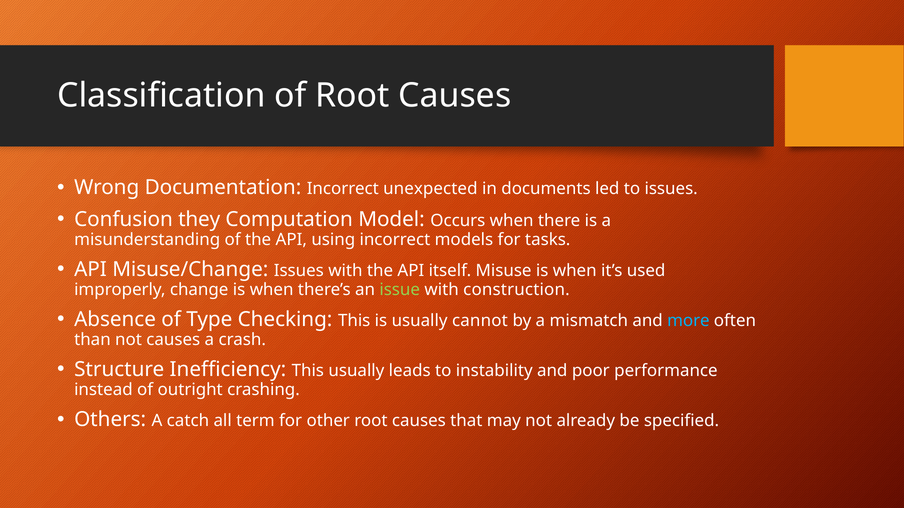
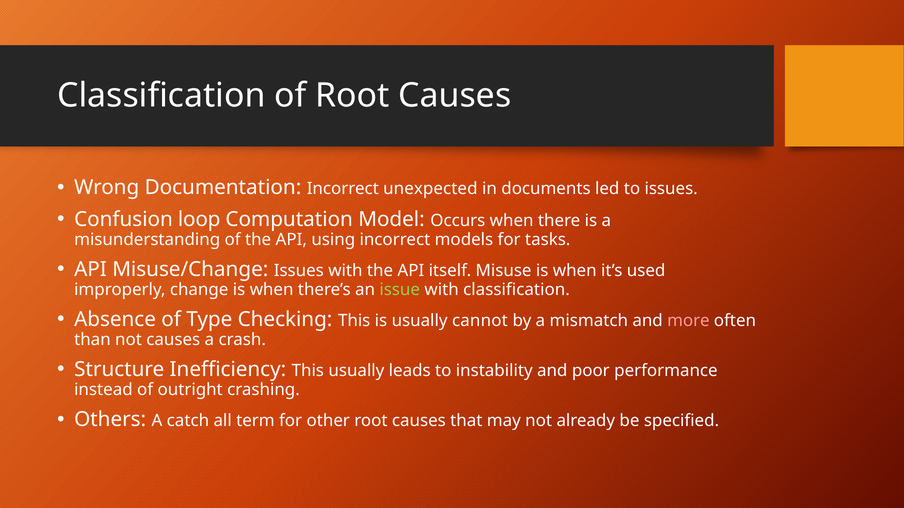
they: they -> loop
with construction: construction -> classification
more colour: light blue -> pink
